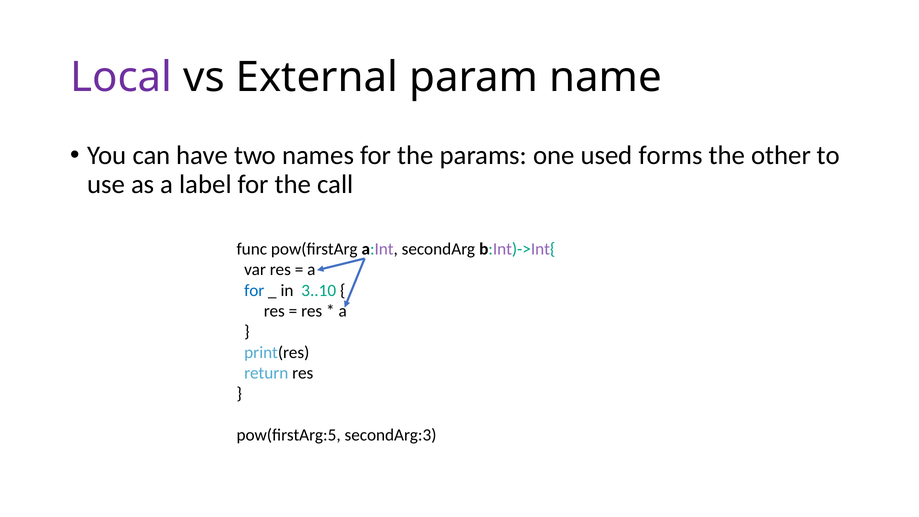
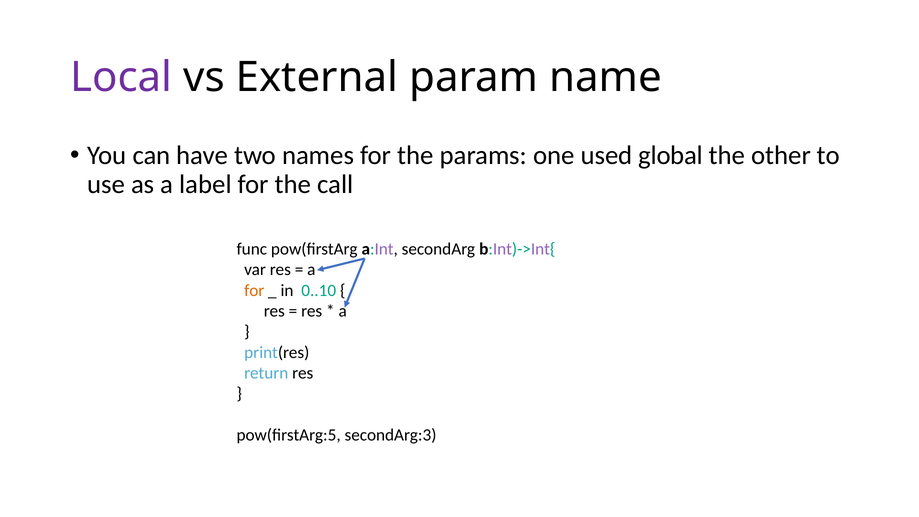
forms: forms -> global
for at (254, 290) colour: blue -> orange
3..10: 3..10 -> 0..10
